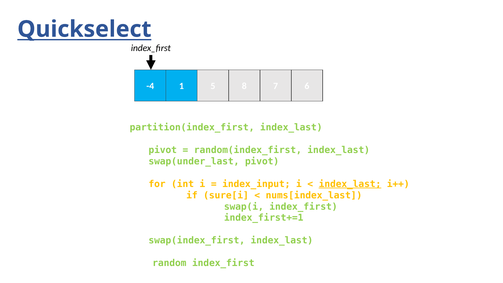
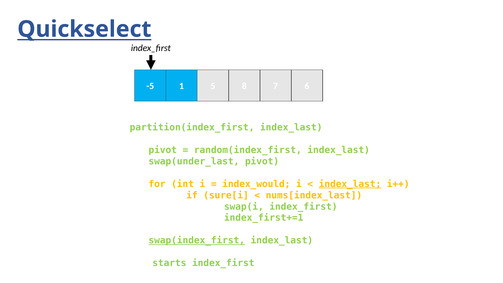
-4: -4 -> -5
index_input: index_input -> index_would
swap(index_first underline: none -> present
random: random -> starts
